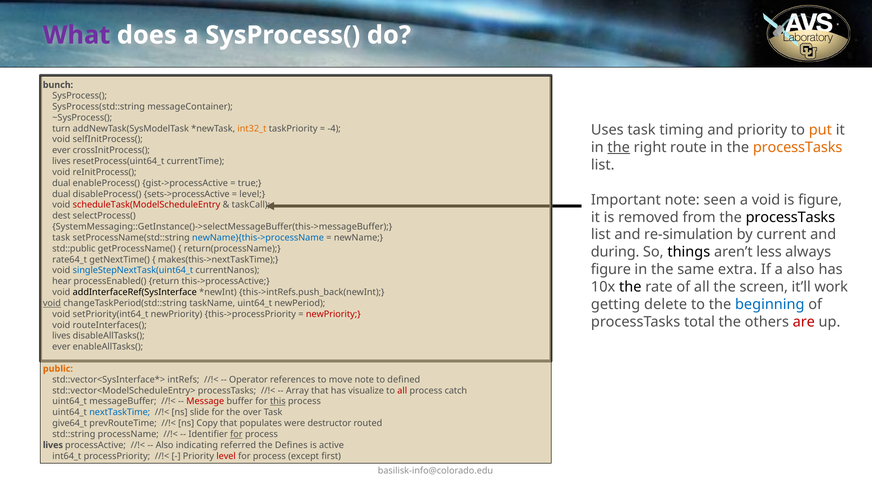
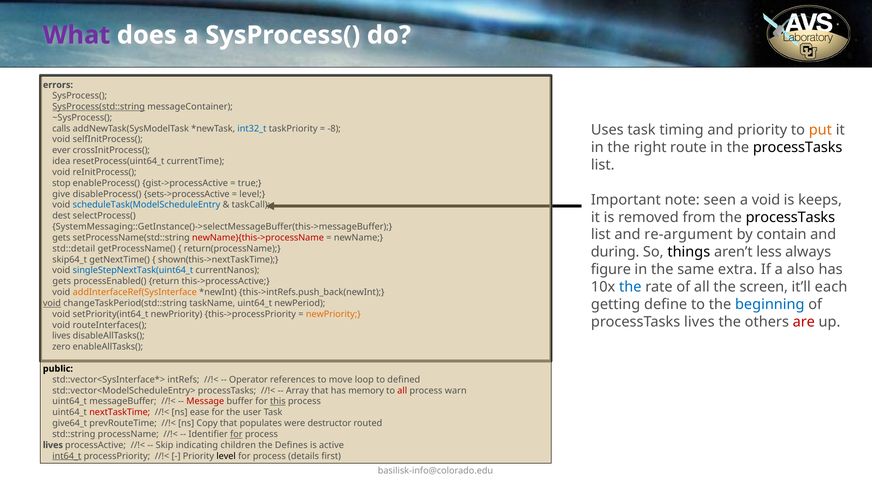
bunch: bunch -> errors
SysProcess(std::string underline: none -> present
turn: turn -> calls
int32_t colour: orange -> blue
-4: -4 -> -8
the at (619, 147) underline: present -> none
processTasks at (798, 147) colour: orange -> black
lives at (61, 161): lives -> idea
dual at (61, 183): dual -> stop
dual at (61, 194): dual -> give
is figure: figure -> keeps
scheduleTask(ModelScheduleEntry colour: red -> blue
re-simulation: re-simulation -> re-argument
current: current -> contain
task at (61, 237): task -> gets
newName){this->processName colour: blue -> red
std::public: std::public -> std::detail
rate64_t: rate64_t -> skip64_t
makes(this->nextTaskTime: makes(this->nextTaskTime -> shown(this->nextTaskTime
hear at (62, 281): hear -> gets
the at (630, 287) colour: black -> blue
work: work -> each
addInterfaceRef(SysInterface colour: black -> orange
delete: delete -> define
newPriority at (333, 314) colour: red -> orange
processTasks total: total -> lives
ever at (61, 347): ever -> zero
public colour: orange -> black
move note: note -> loop
visualize: visualize -> memory
catch: catch -> warn
nextTaskTime colour: blue -> red
slide: slide -> ease
over: over -> user
Also at (165, 445): Also -> Skip
referred: referred -> children
int64_t underline: none -> present
level at (226, 456) colour: red -> black
except: except -> details
